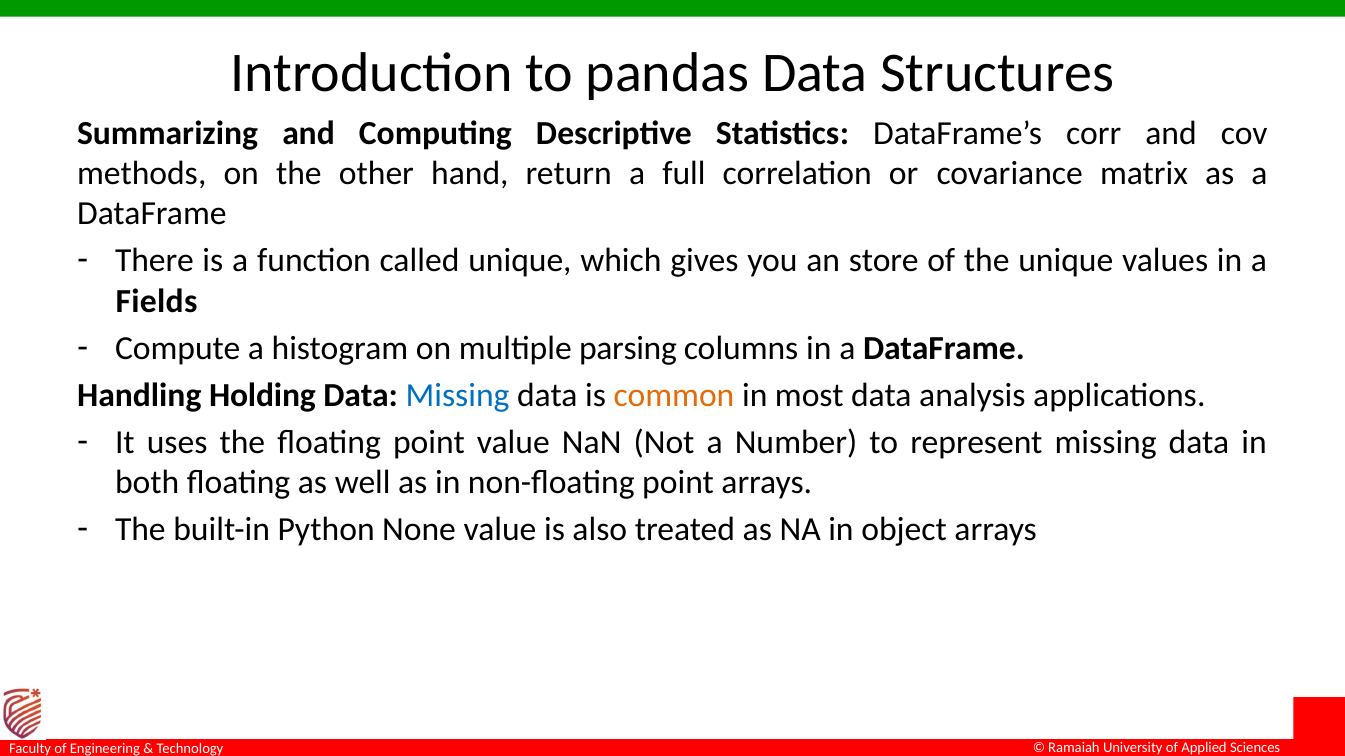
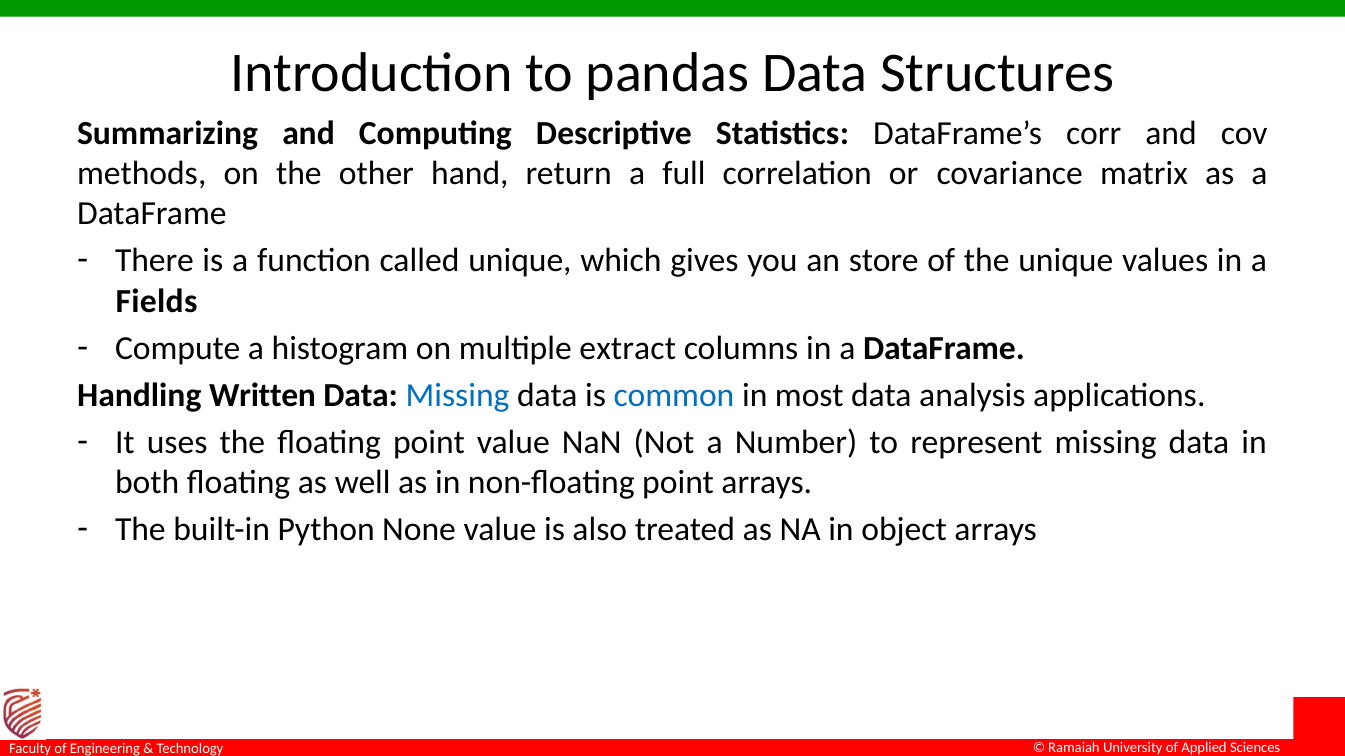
parsing: parsing -> extract
Holding: Holding -> Written
common colour: orange -> blue
